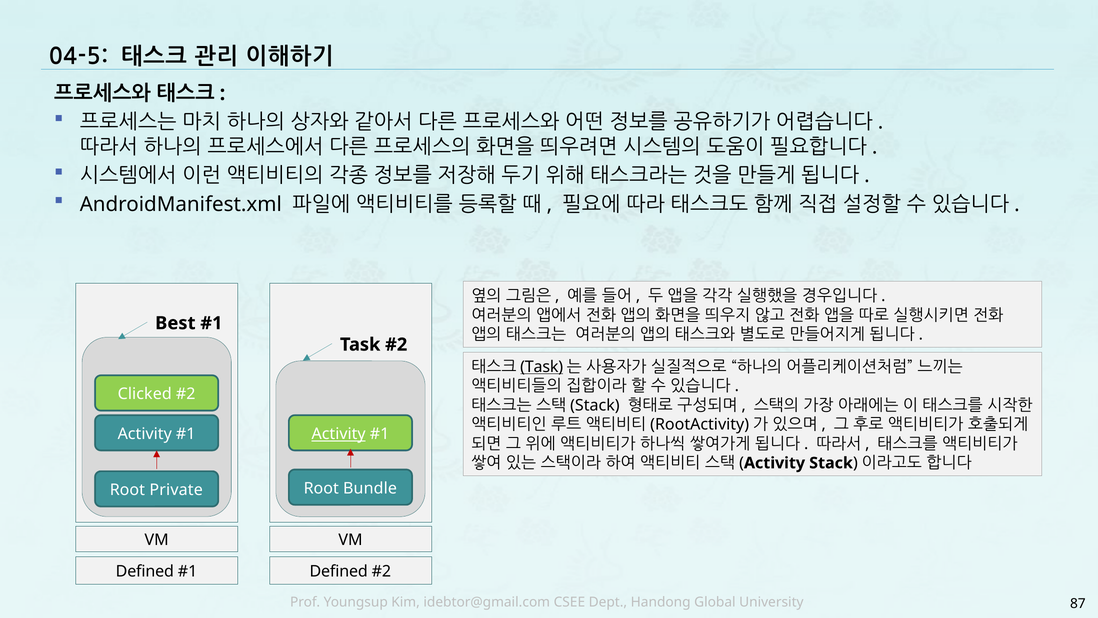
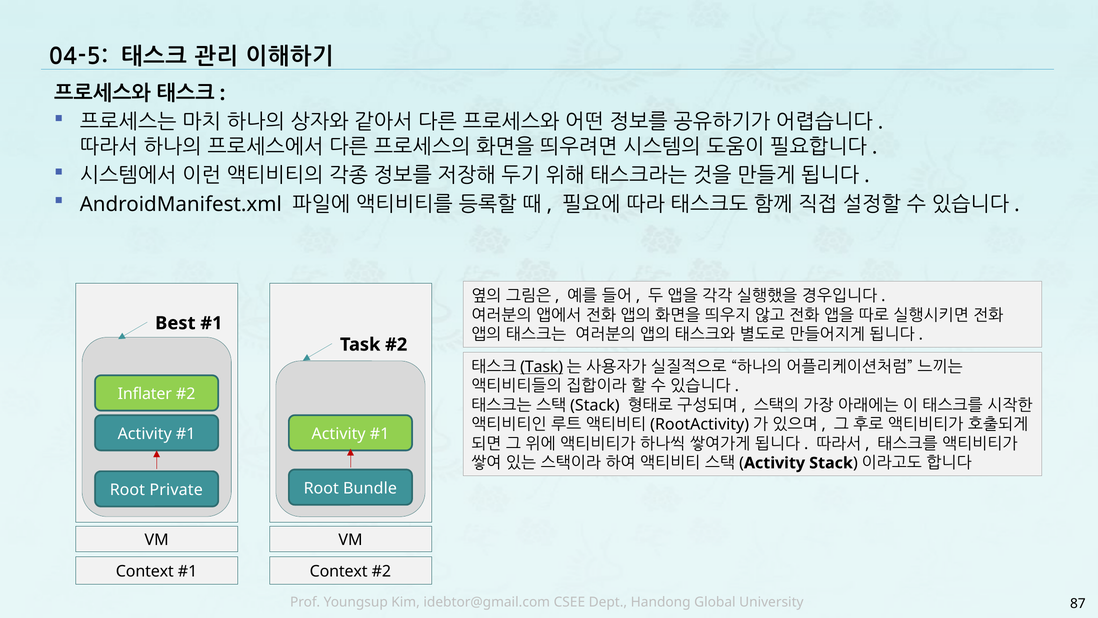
Clicked: Clicked -> Inflater
Activity at (339, 434) underline: present -> none
Defined at (145, 571): Defined -> Context
Defined at (339, 571): Defined -> Context
